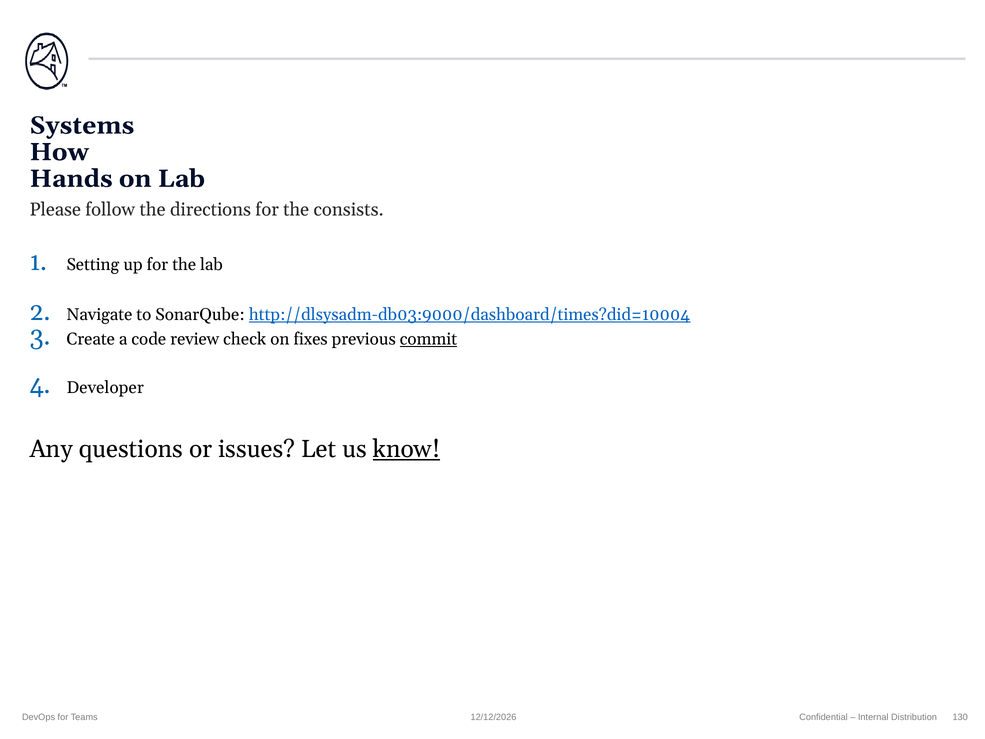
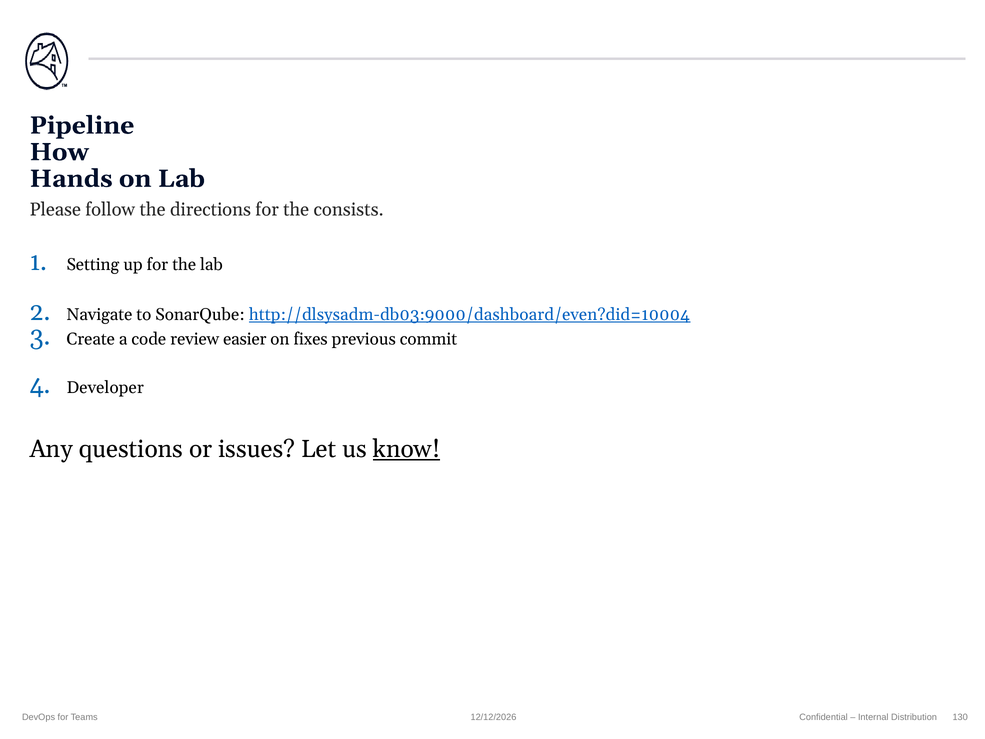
Systems: Systems -> Pipeline
http://dlsysadm-db03:9000/dashboard/times?did=10004: http://dlsysadm-db03:9000/dashboard/times?did=10004 -> http://dlsysadm-db03:9000/dashboard/even?did=10004
check: check -> easier
commit underline: present -> none
